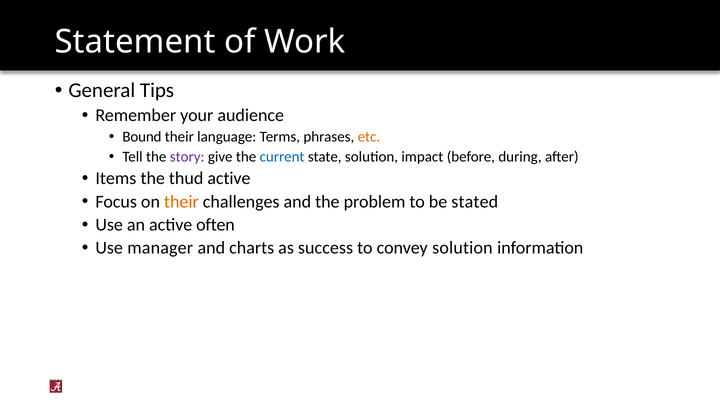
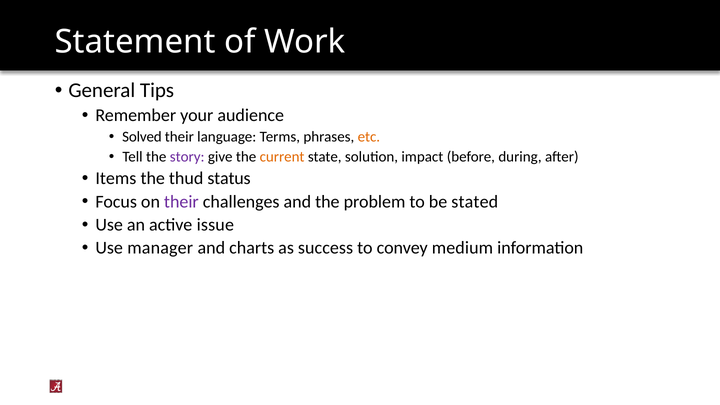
Bound: Bound -> Solved
current colour: blue -> orange
thud active: active -> status
their at (181, 202) colour: orange -> purple
often: often -> issue
convey solution: solution -> medium
